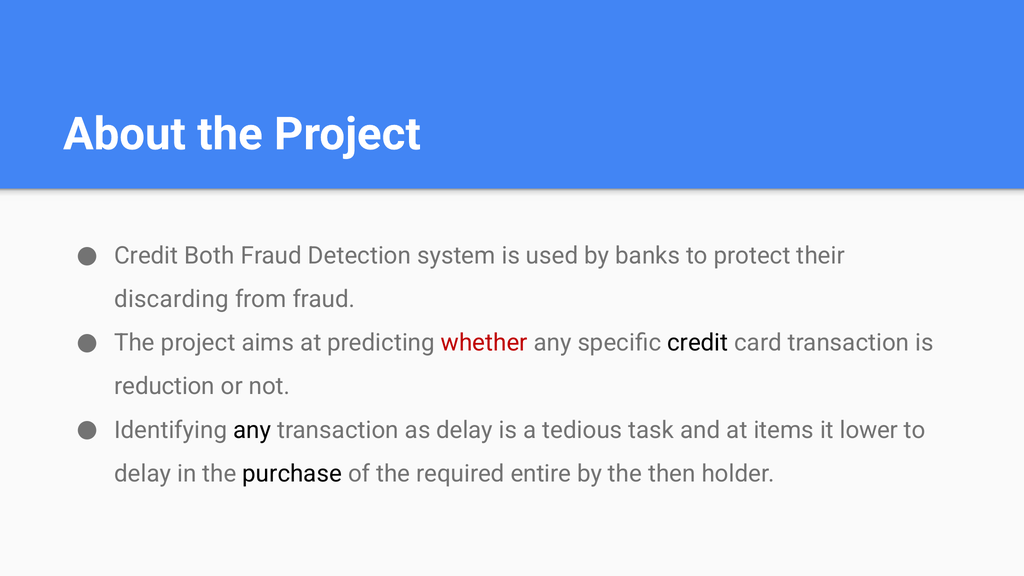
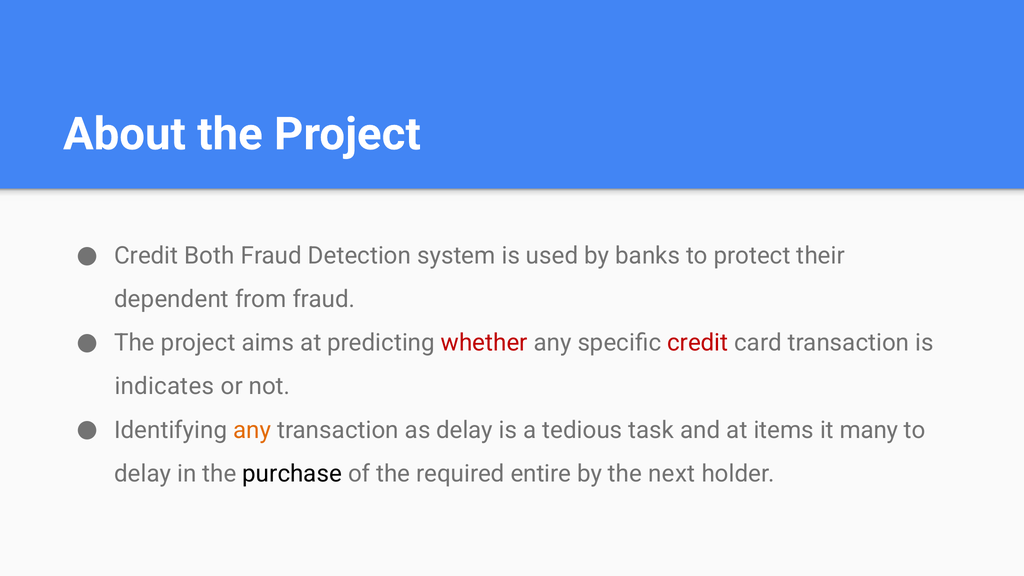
discarding: discarding -> dependent
credit at (698, 343) colour: black -> red
reduction: reduction -> indicates
any at (252, 430) colour: black -> orange
lower: lower -> many
then: then -> next
